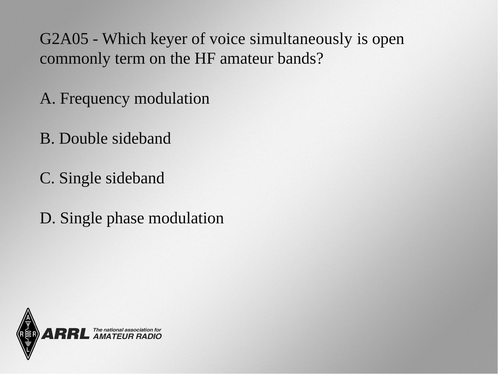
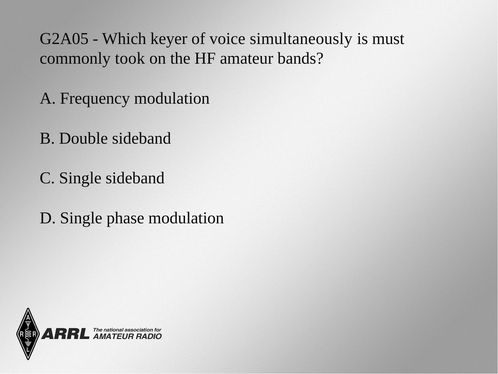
open: open -> must
term: term -> took
